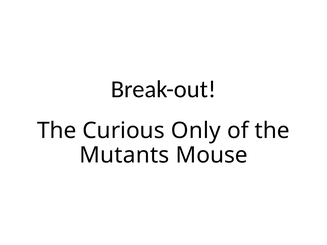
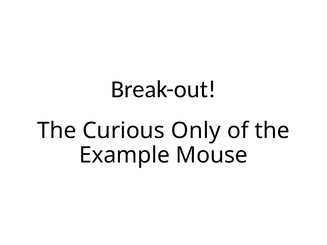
Mutants: Mutants -> Example
